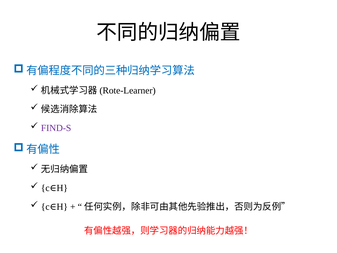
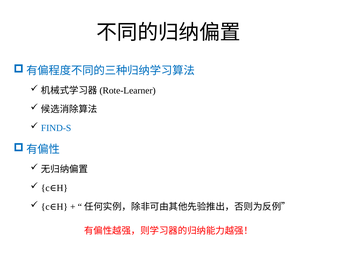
FIND-S colour: purple -> blue
